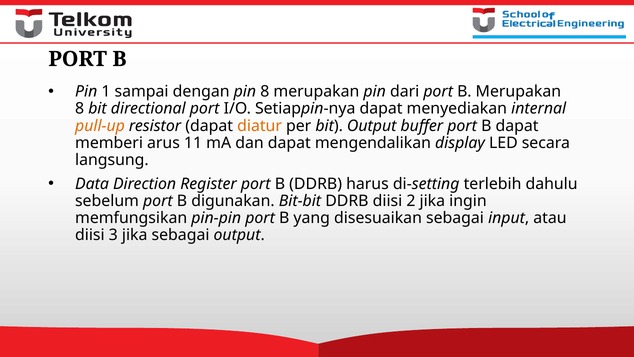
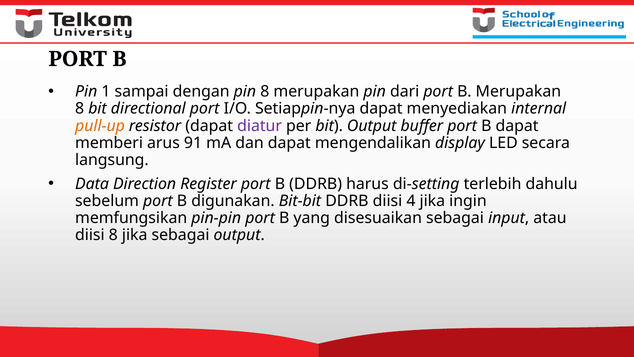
diatur colour: orange -> purple
11: 11 -> 91
2: 2 -> 4
diisi 3: 3 -> 8
